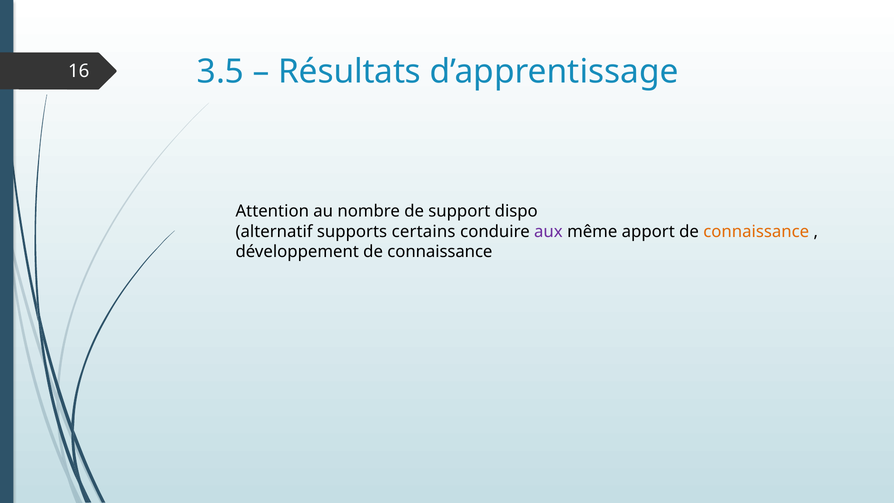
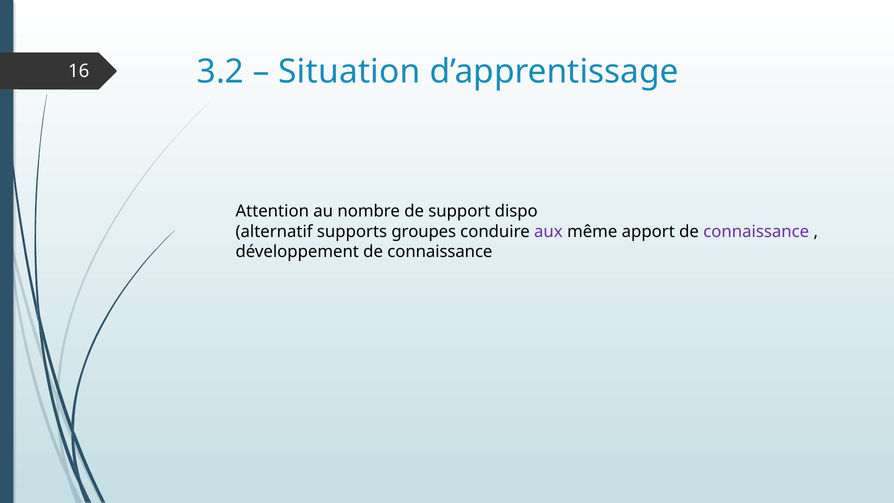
3.5: 3.5 -> 3.2
Résultats: Résultats -> Situation
certains: certains -> groupes
connaissance at (756, 231) colour: orange -> purple
